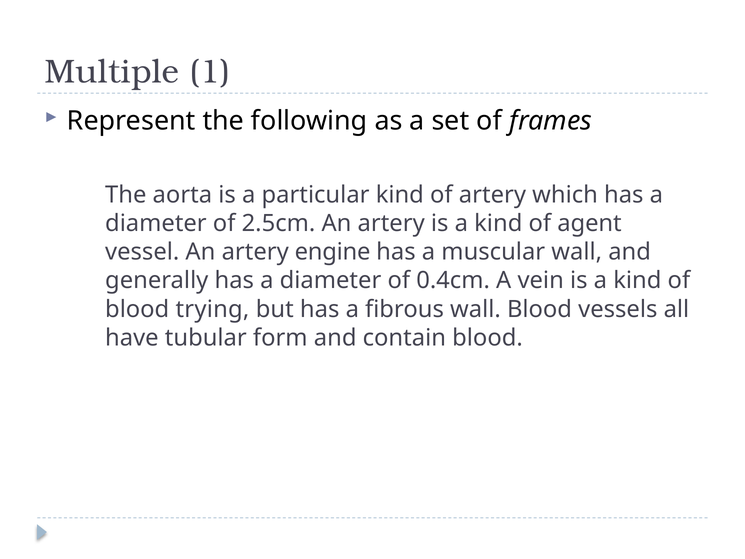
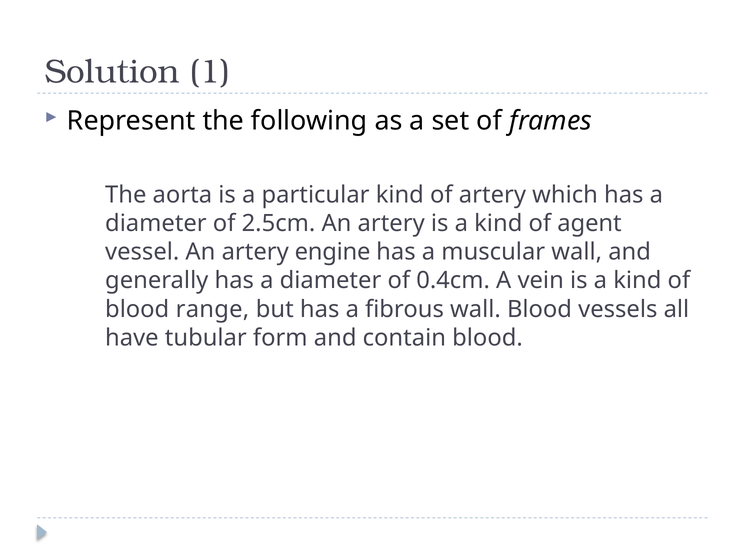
Multiple: Multiple -> Solution
trying: trying -> range
